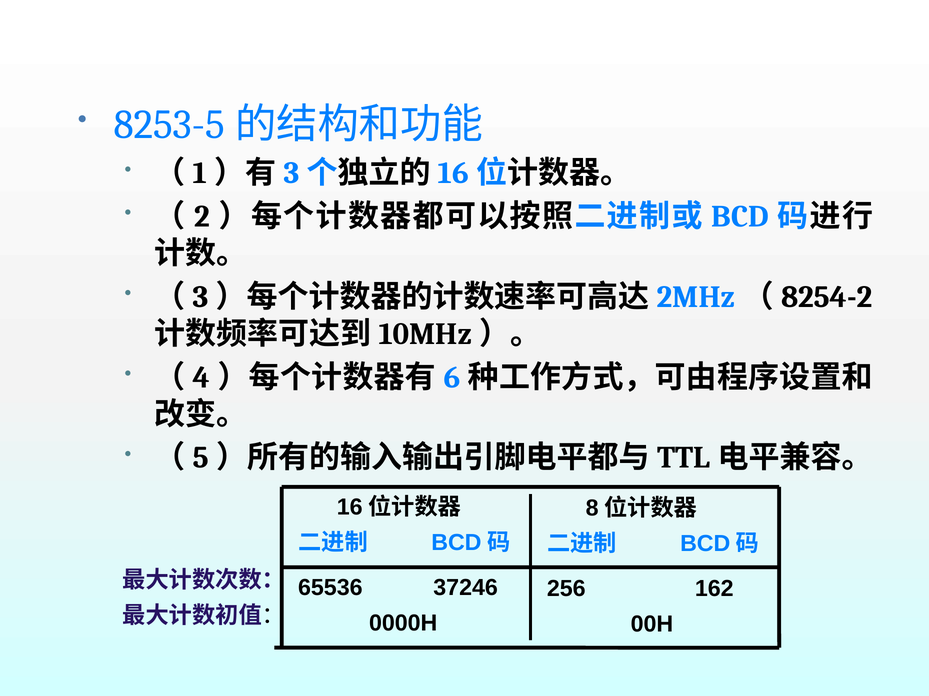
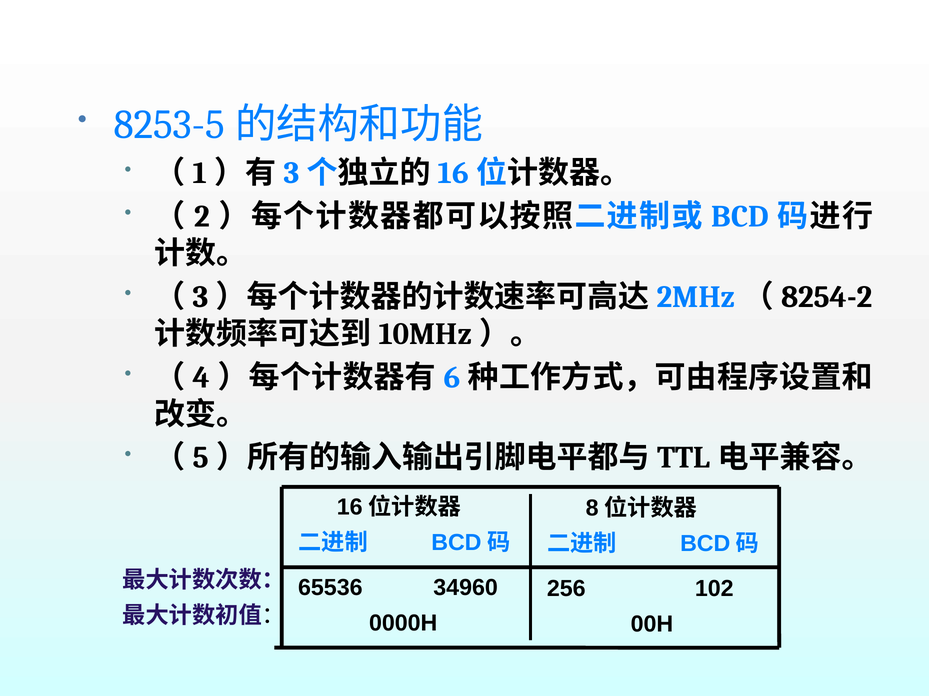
37246: 37246 -> 34960
162: 162 -> 102
